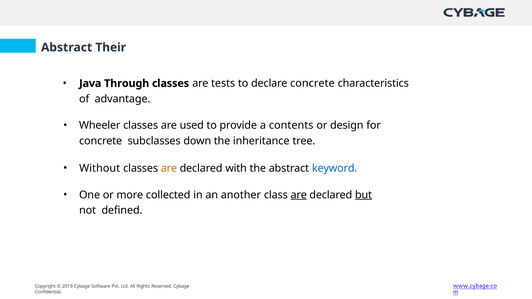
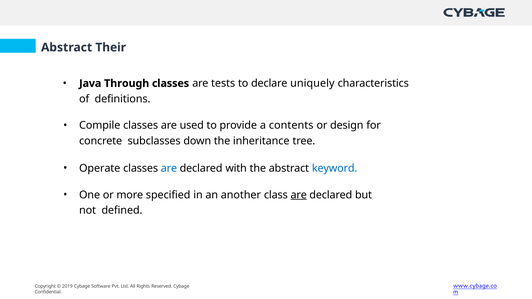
declare concrete: concrete -> uniquely
advantage: advantage -> definitions
Wheeler: Wheeler -> Compile
Without: Without -> Operate
are at (169, 169) colour: orange -> blue
collected: collected -> specified
but underline: present -> none
